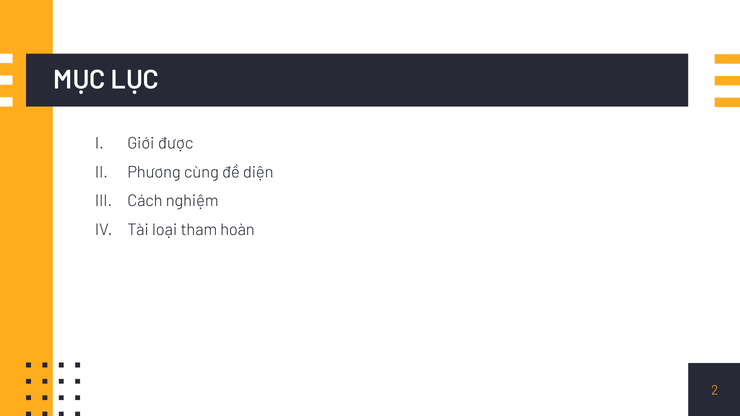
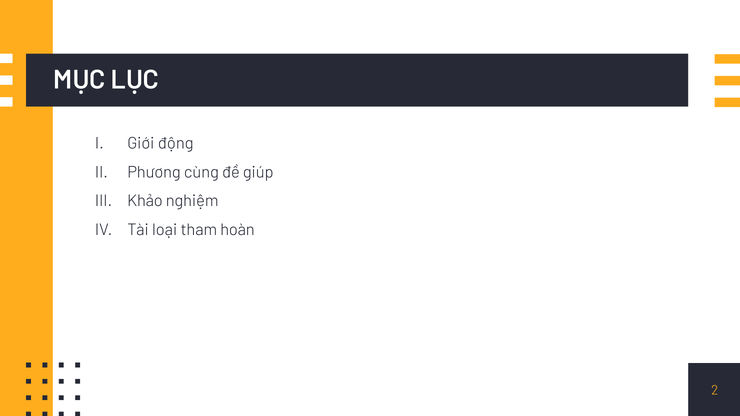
được: được -> động
diện: diện -> giúp
Cách: Cách -> Khảo
